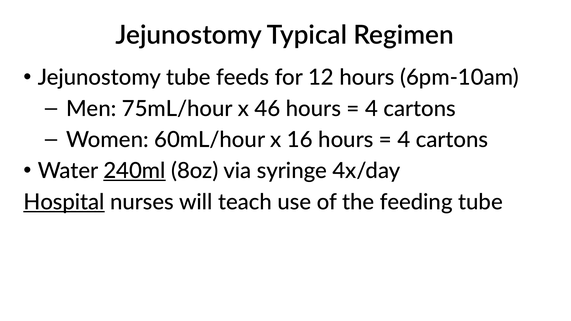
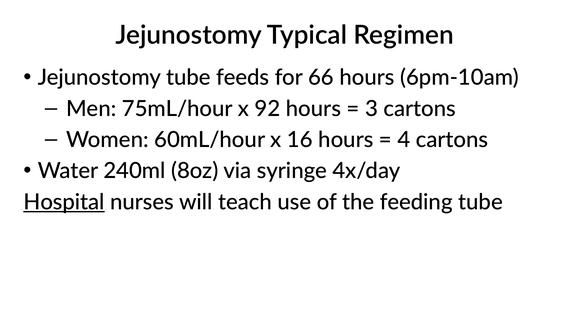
12: 12 -> 66
46: 46 -> 92
4 at (371, 109): 4 -> 3
240ml underline: present -> none
